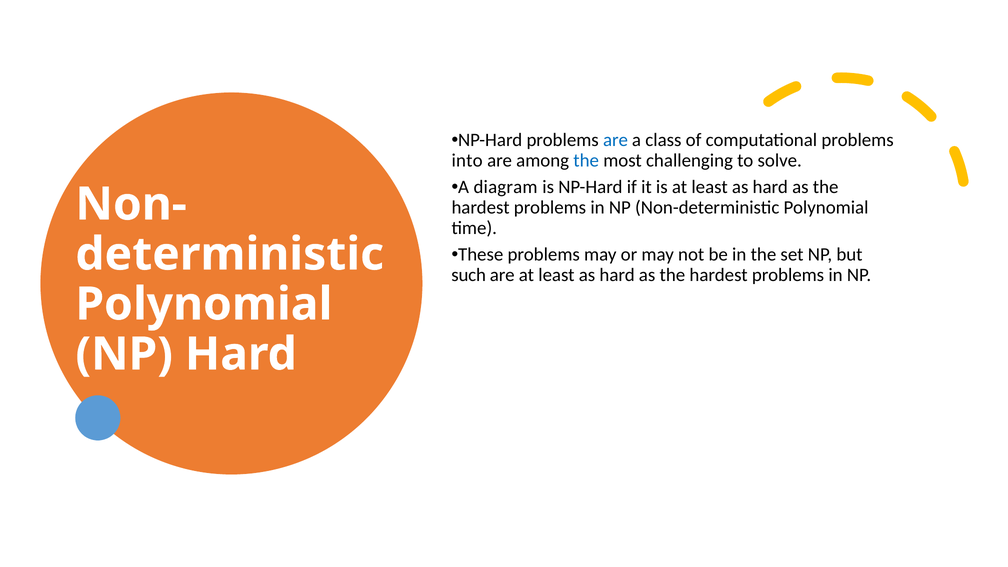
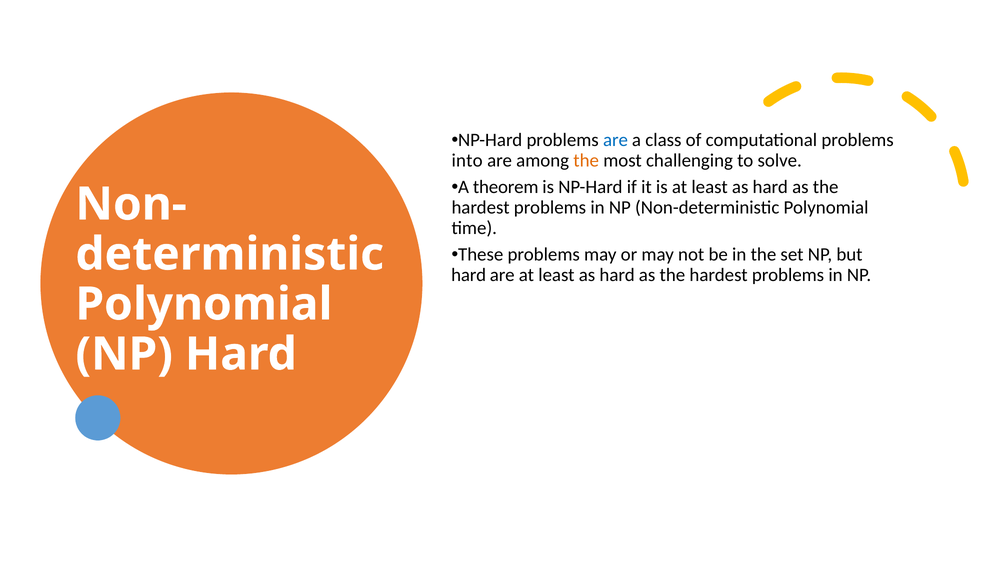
the at (586, 160) colour: blue -> orange
diagram: diagram -> theorem
such at (469, 275): such -> hard
